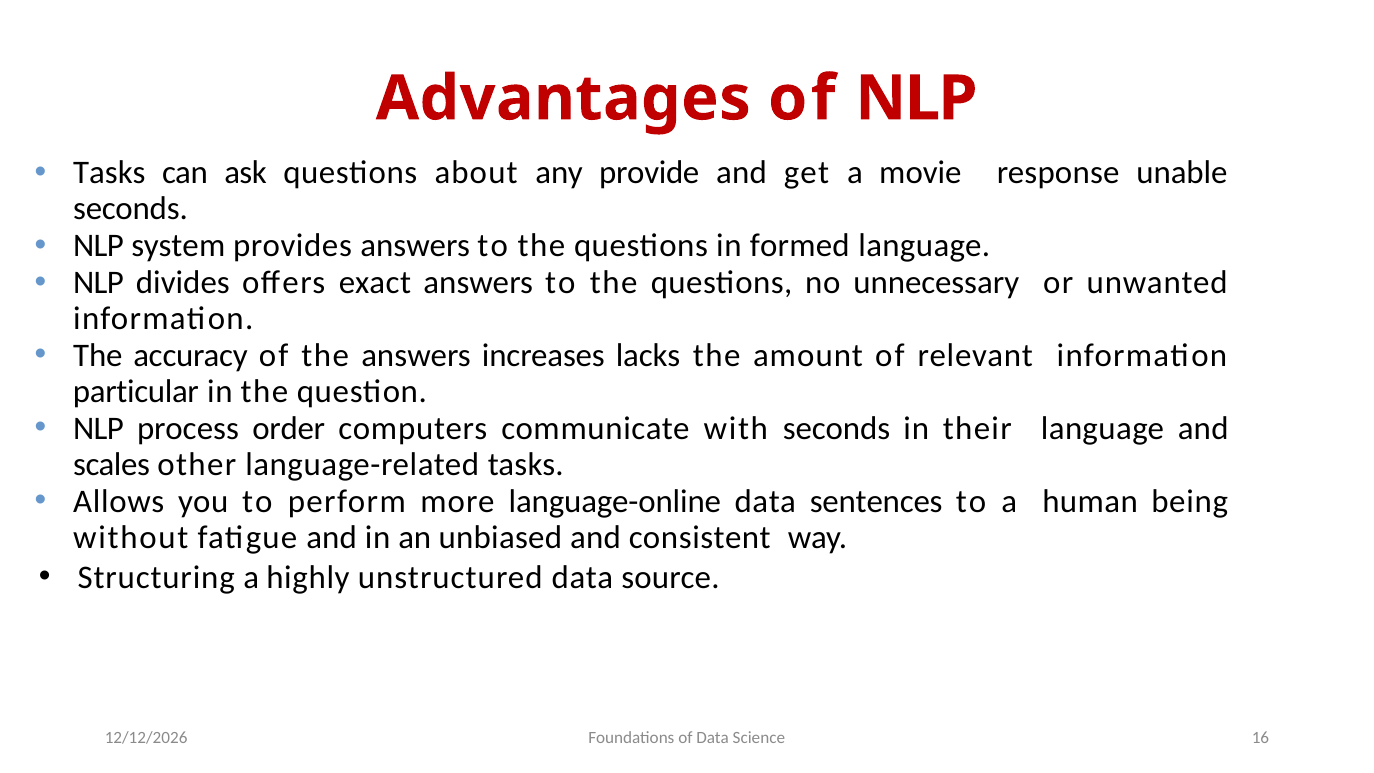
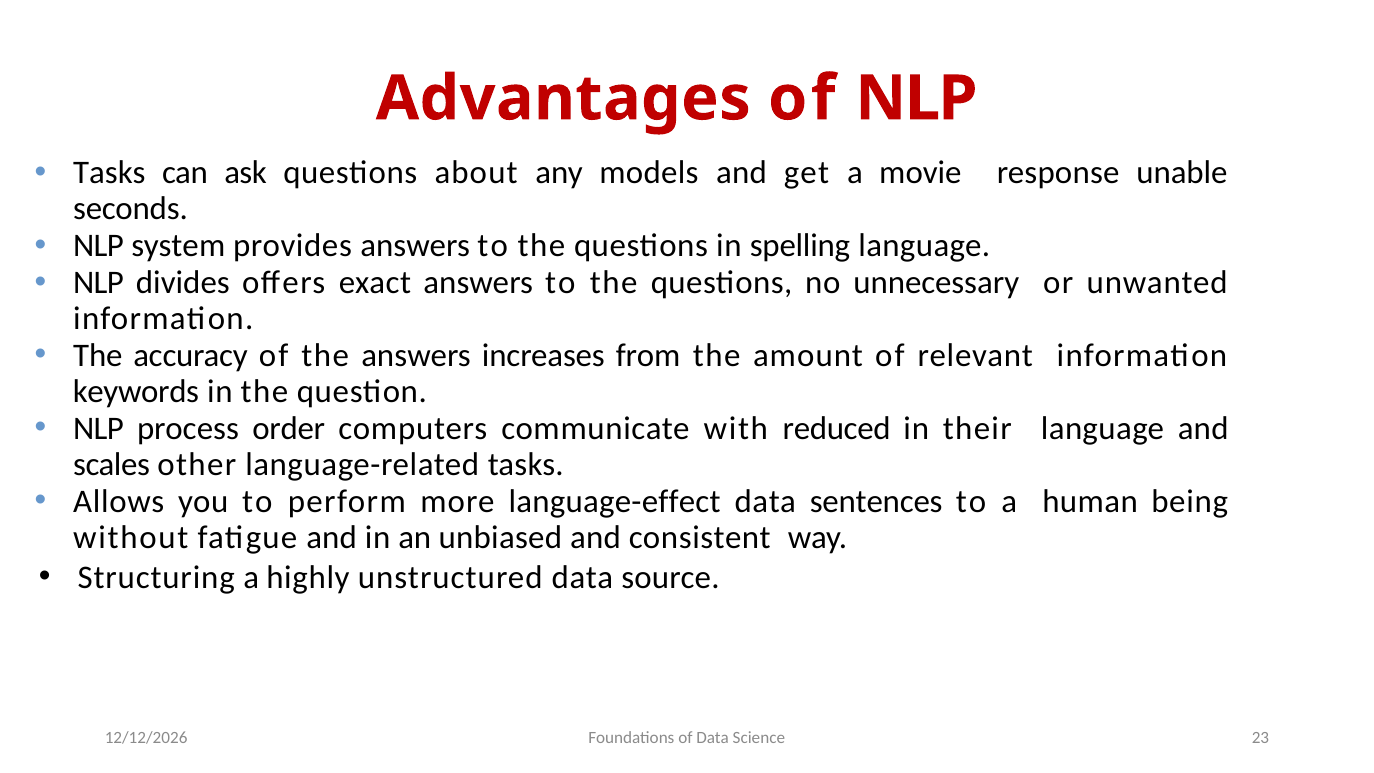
provide: provide -> models
formed: formed -> spelling
lacks: lacks -> from
particular: particular -> keywords
with seconds: seconds -> reduced
language-online: language-online -> language-effect
16: 16 -> 23
